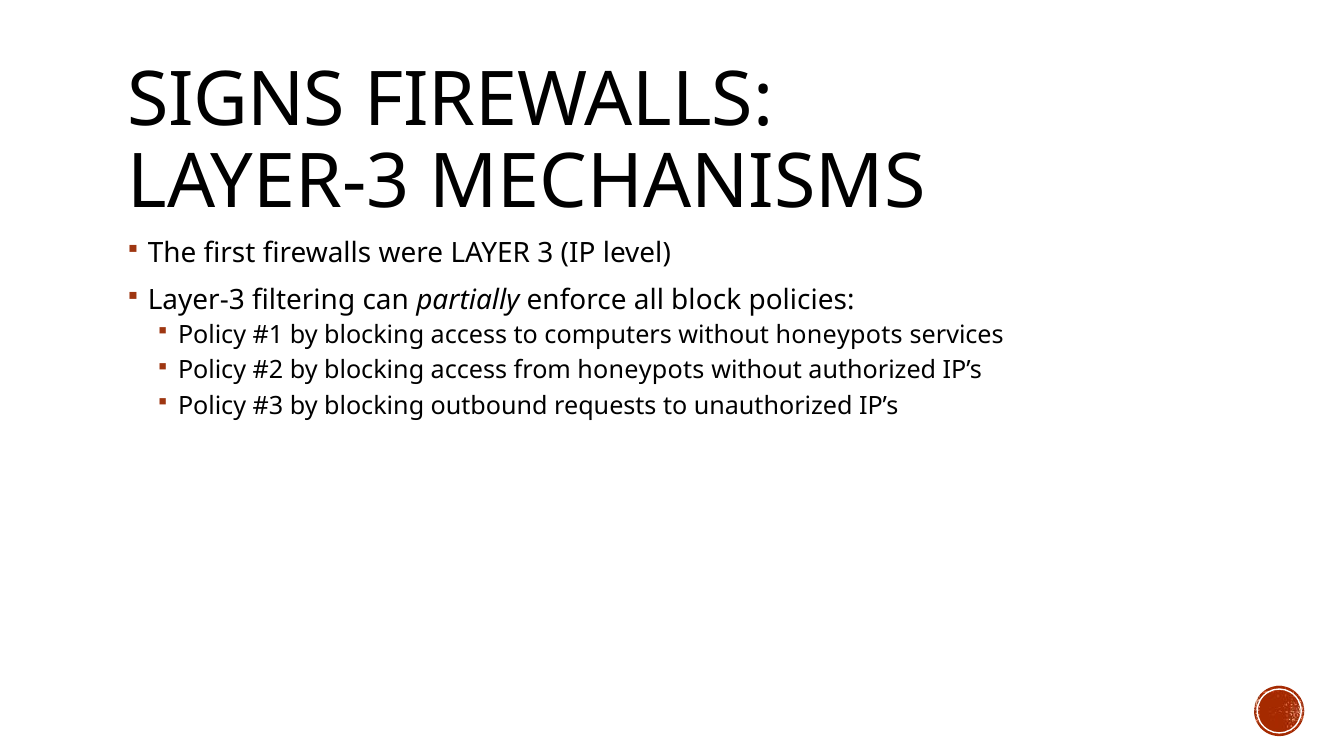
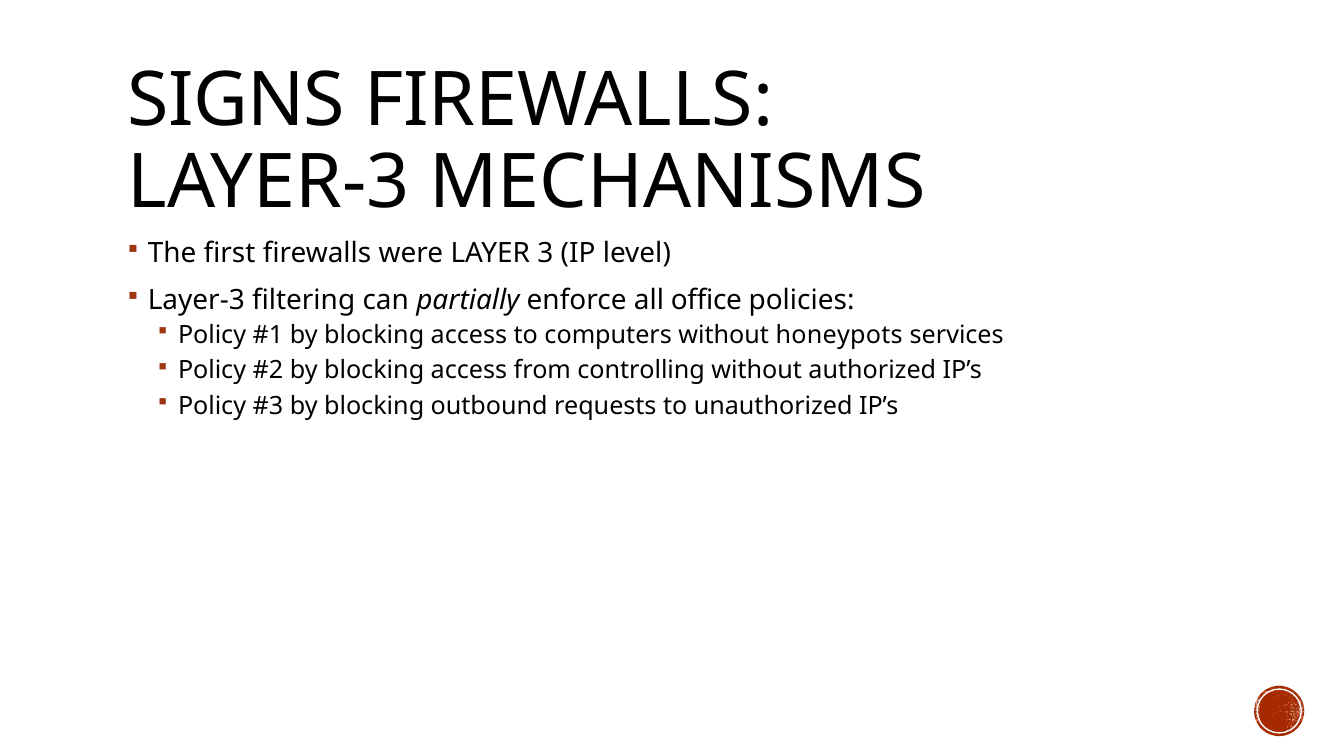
block: block -> office
from honeypots: honeypots -> controlling
